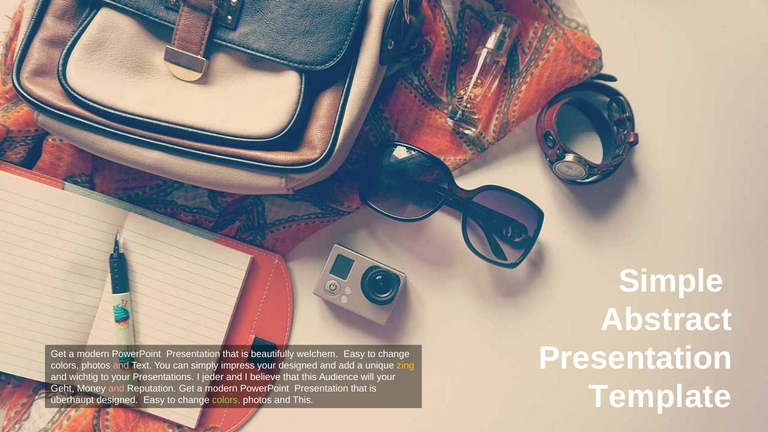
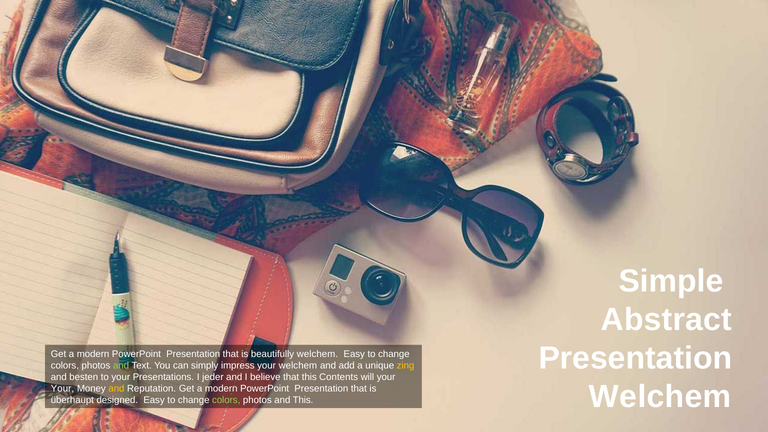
and at (121, 366) colour: pink -> light green
your designed: designed -> welchem
wichtig: wichtig -> besten
Audience: Audience -> Contents
Template at (660, 397): Template -> Welchem
Geht at (63, 389): Geht -> Your
and at (116, 389) colour: pink -> yellow
